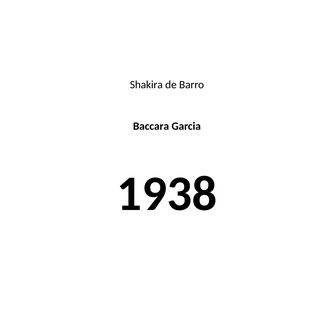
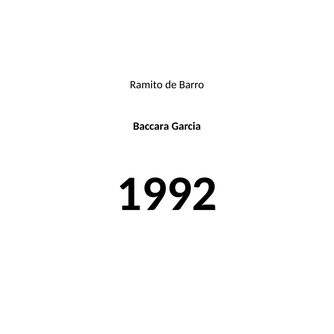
Shakira: Shakira -> Ramito
1938: 1938 -> 1992
